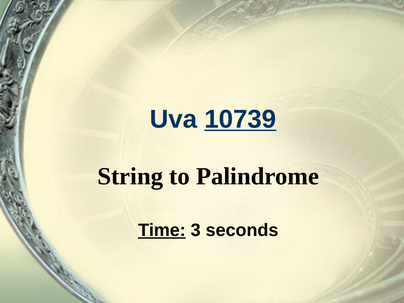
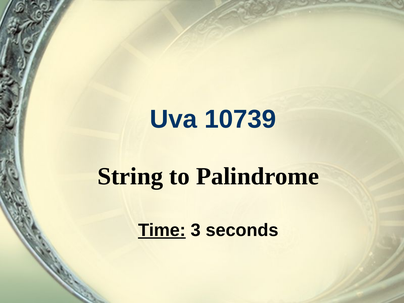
10739 underline: present -> none
